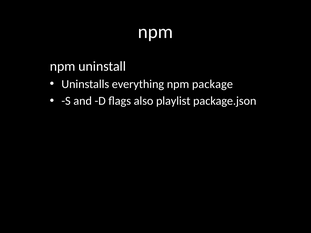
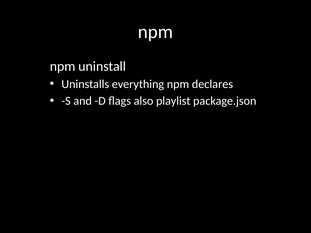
package: package -> declares
